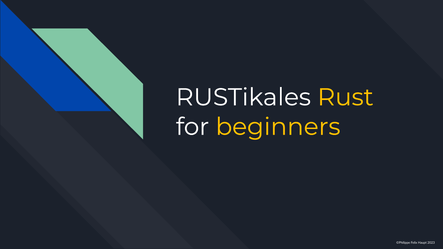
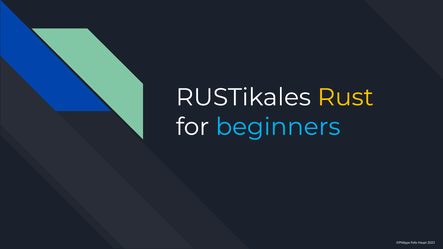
beginners colour: yellow -> light blue
